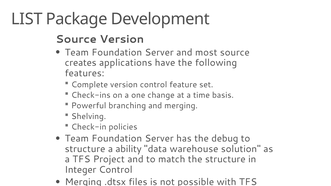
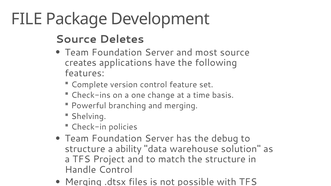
LIST: LIST -> FILE
Source Version: Version -> Deletes
Integer: Integer -> Handle
